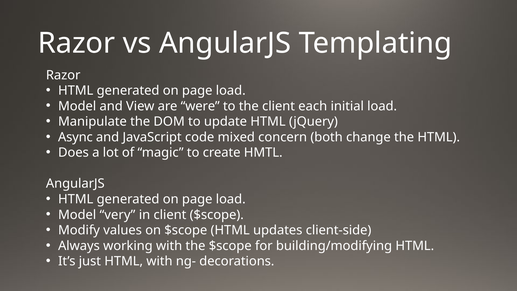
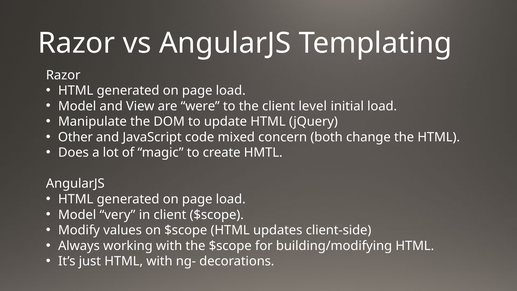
each: each -> level
Async: Async -> Other
